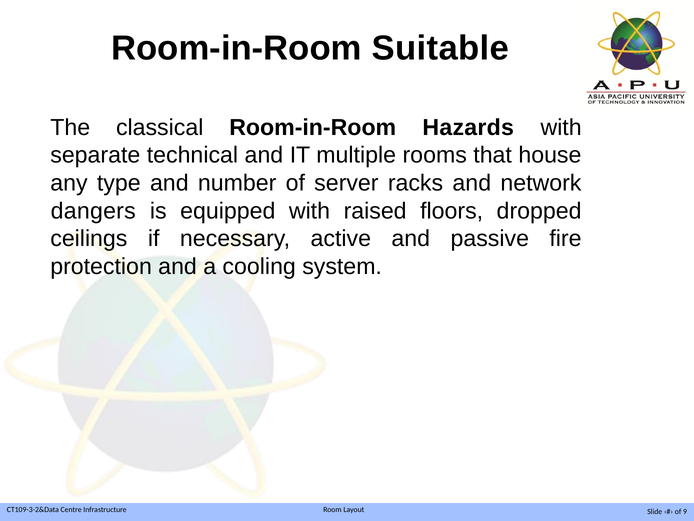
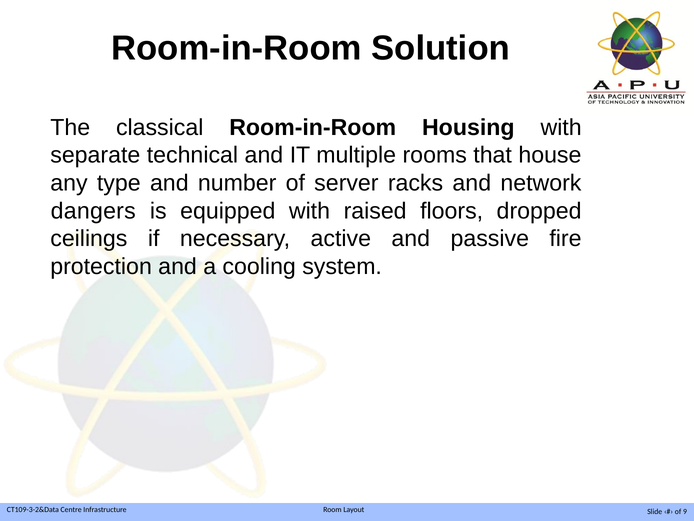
Suitable: Suitable -> Solution
Hazards: Hazards -> Housing
